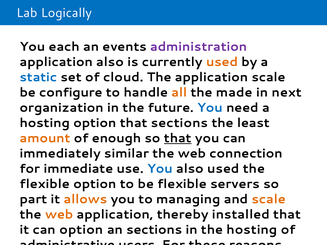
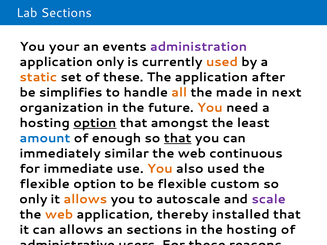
Lab Logically: Logically -> Sections
each: each -> your
application also: also -> only
static colour: blue -> orange
of cloud: cloud -> these
application scale: scale -> after
configure: configure -> simplifies
You at (210, 108) colour: blue -> orange
option at (95, 123) underline: none -> present
that sections: sections -> amongst
amount colour: orange -> blue
connection: connection -> continuous
You at (160, 169) colour: blue -> orange
servers: servers -> custom
part at (33, 199): part -> only
managing: managing -> autoscale
scale at (269, 199) colour: orange -> purple
can option: option -> allows
